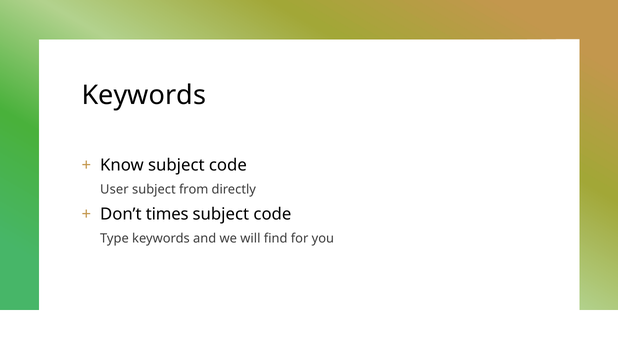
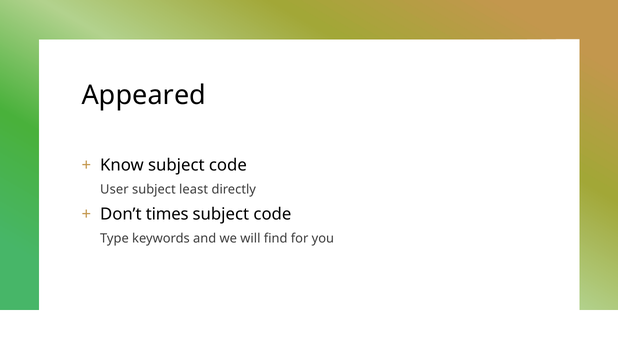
Keywords at (144, 95): Keywords -> Appeared
from: from -> least
